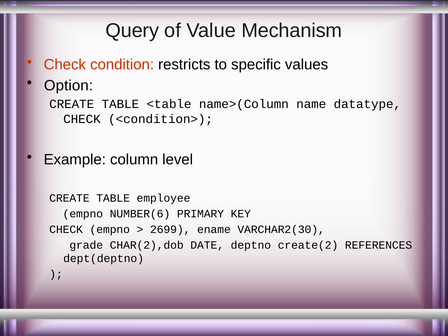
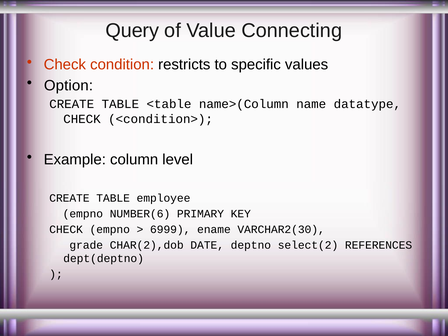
Mechanism: Mechanism -> Connecting
2699: 2699 -> 6999
create(2: create(2 -> select(2
